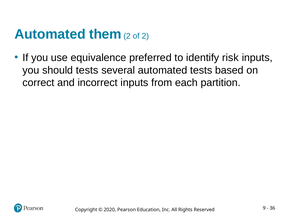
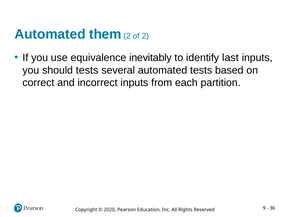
preferred: preferred -> inevitably
risk: risk -> last
